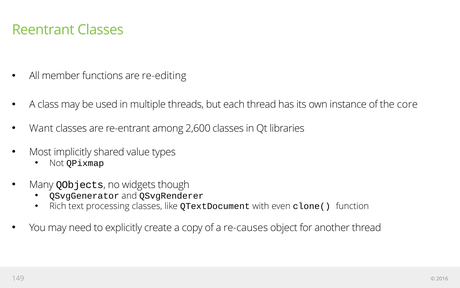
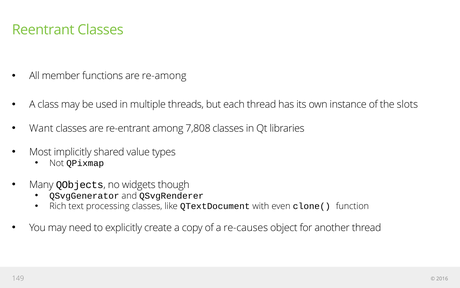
re-editing: re-editing -> re-among
core: core -> slots
2,600: 2,600 -> 7,808
